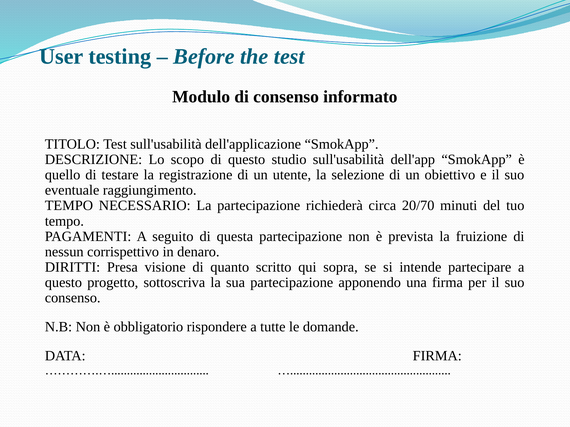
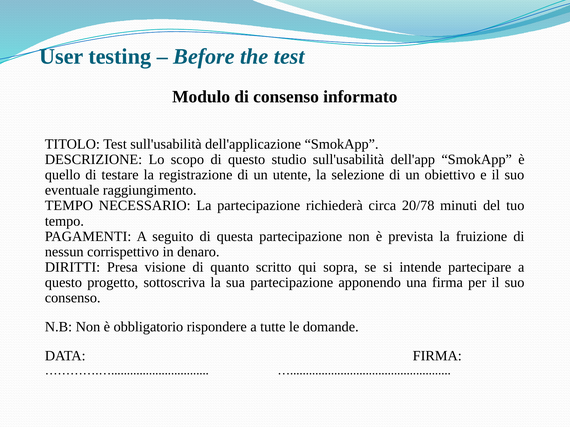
20/70: 20/70 -> 20/78
